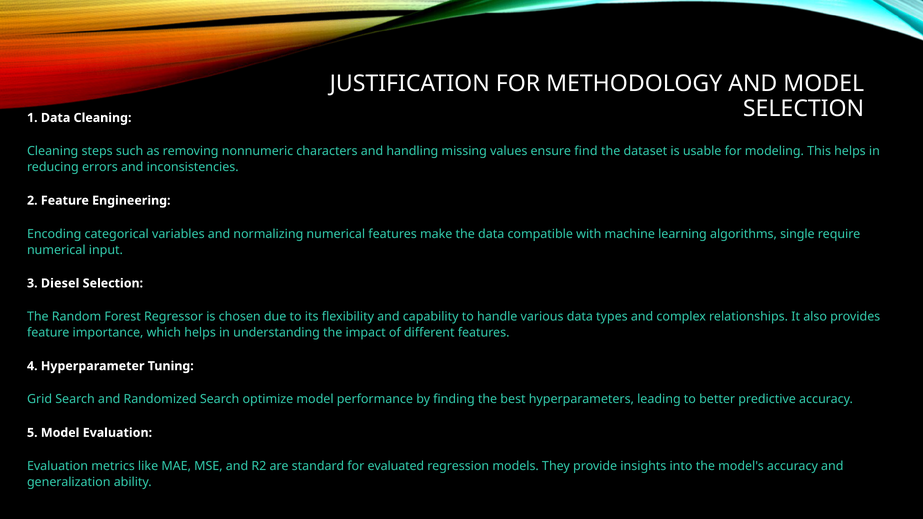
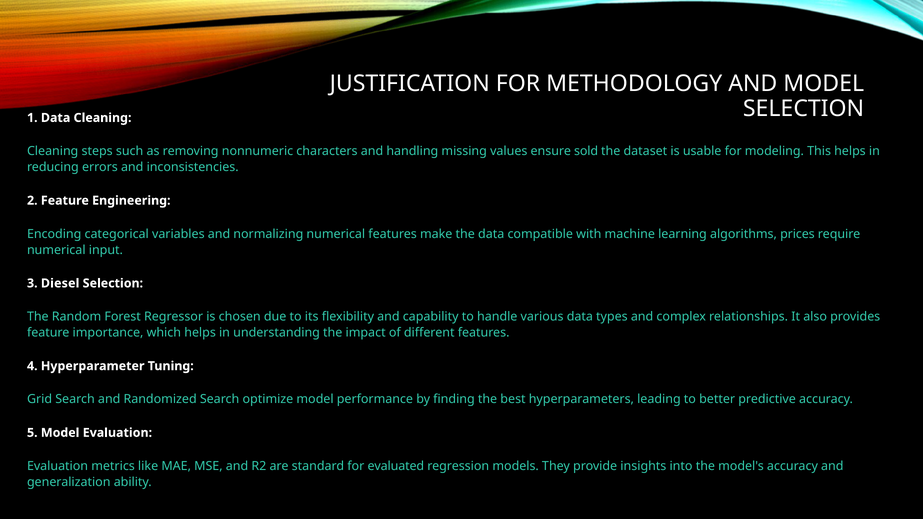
find: find -> sold
single: single -> prices
